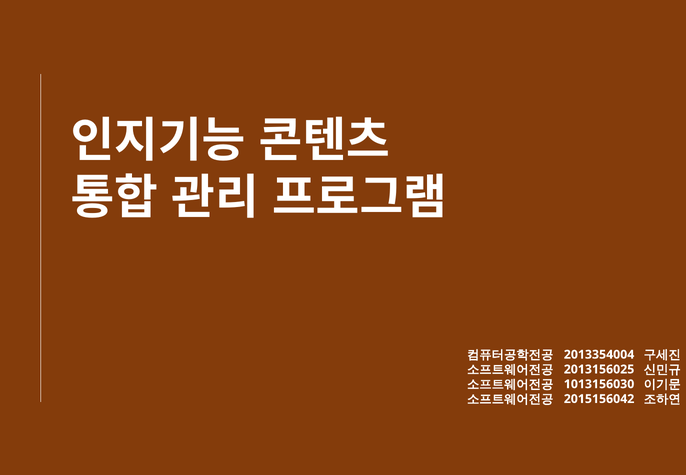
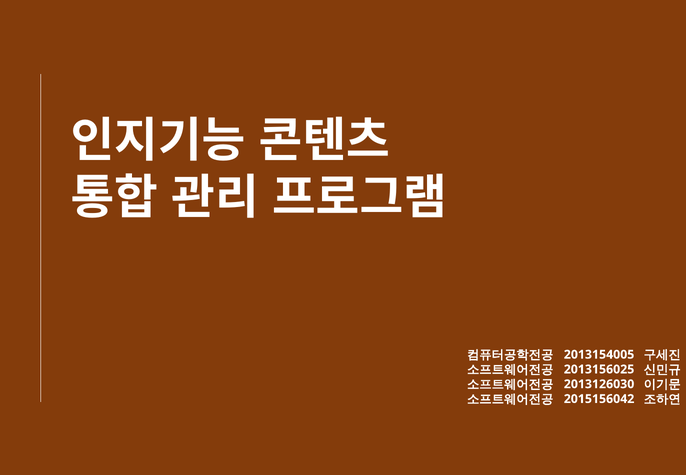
2013354004: 2013354004 -> 2013154005
1013156030: 1013156030 -> 2013126030
